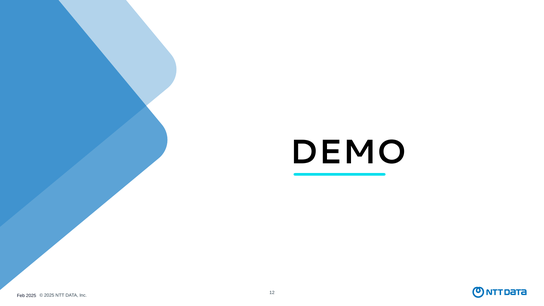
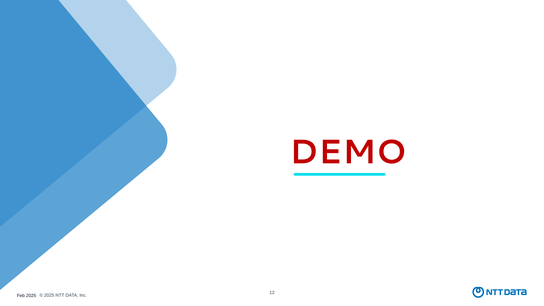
DEMO colour: black -> red
